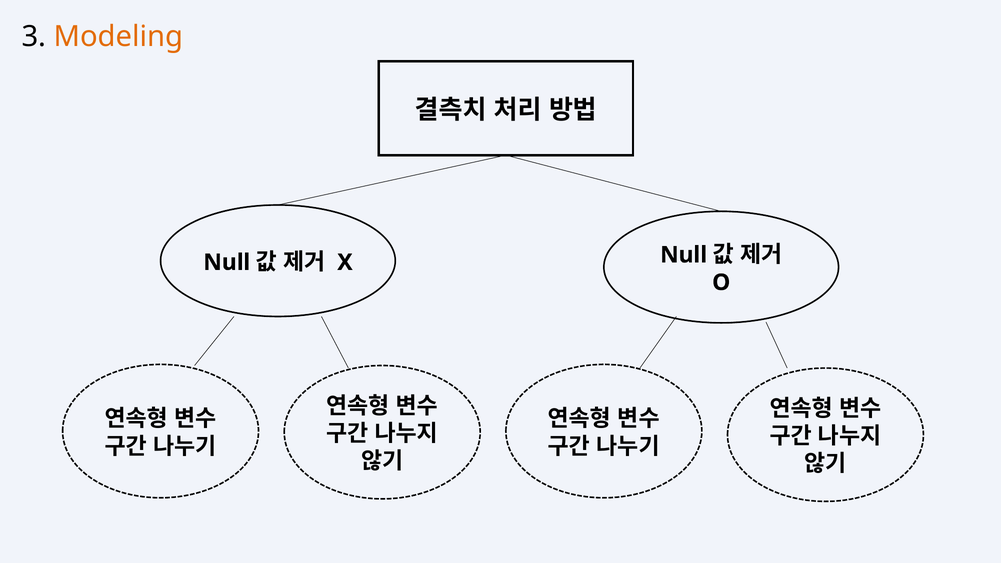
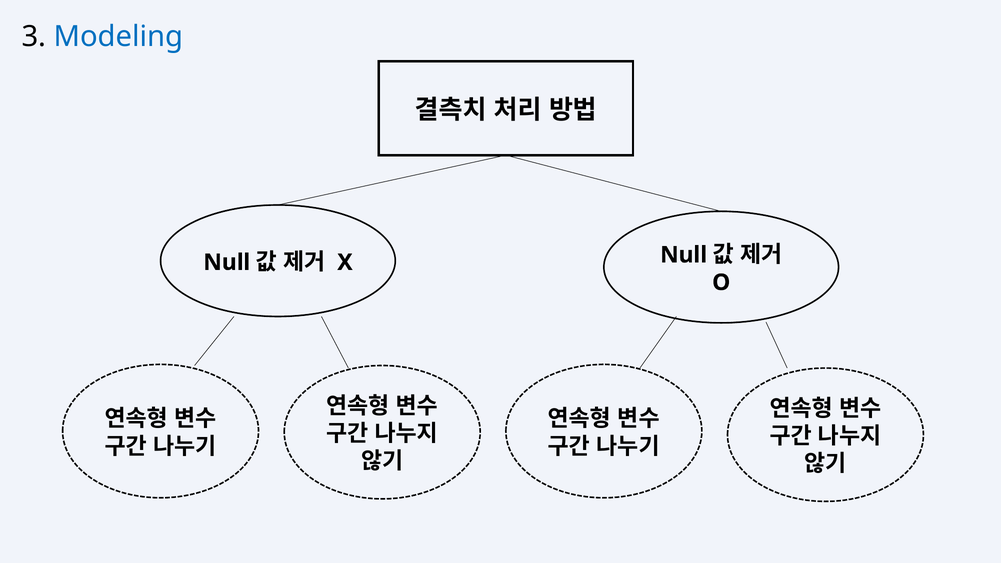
Modeling colour: orange -> blue
